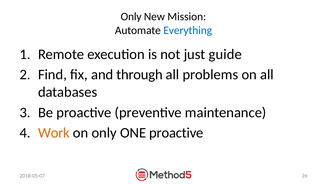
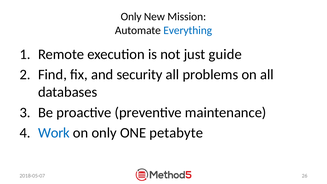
through: through -> security
Work colour: orange -> blue
ONE proactive: proactive -> petabyte
